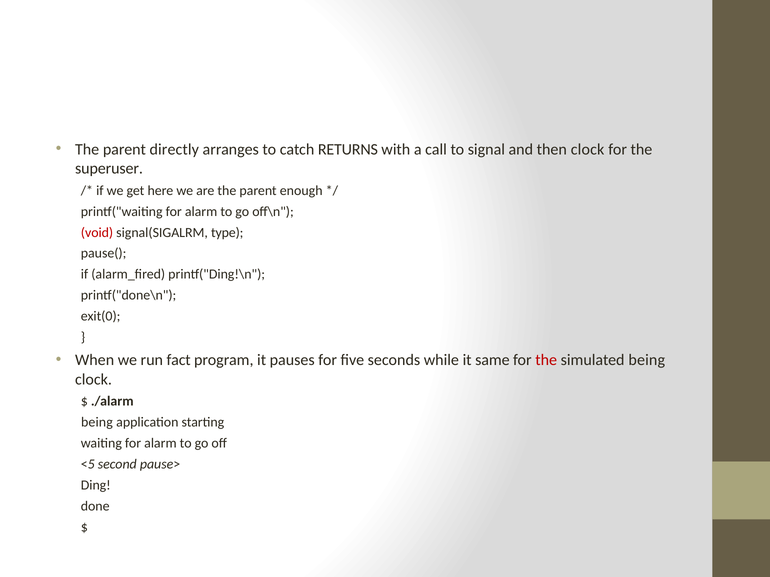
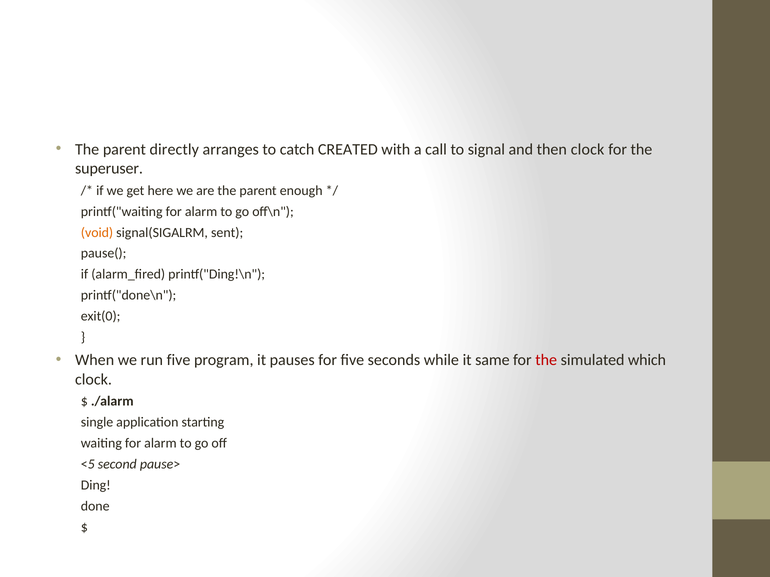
RETURNS: RETURNS -> CREATED
void colour: red -> orange
type: type -> sent
run fact: fact -> five
simulated being: being -> which
being at (97, 423): being -> single
